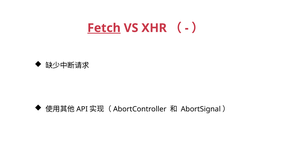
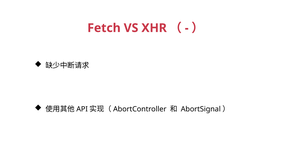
Fetch underline: present -> none
